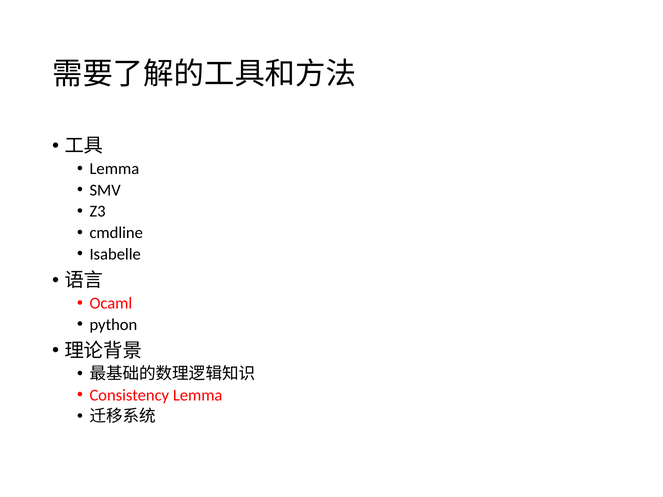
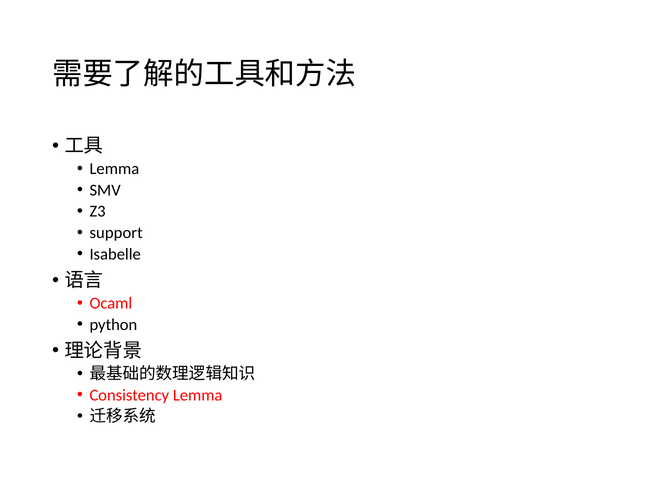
cmdline: cmdline -> support
